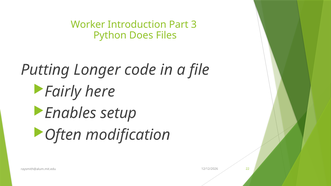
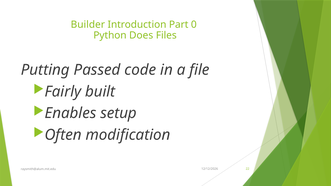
Worker: Worker -> Builder
3: 3 -> 0
Longer: Longer -> Passed
here: here -> built
